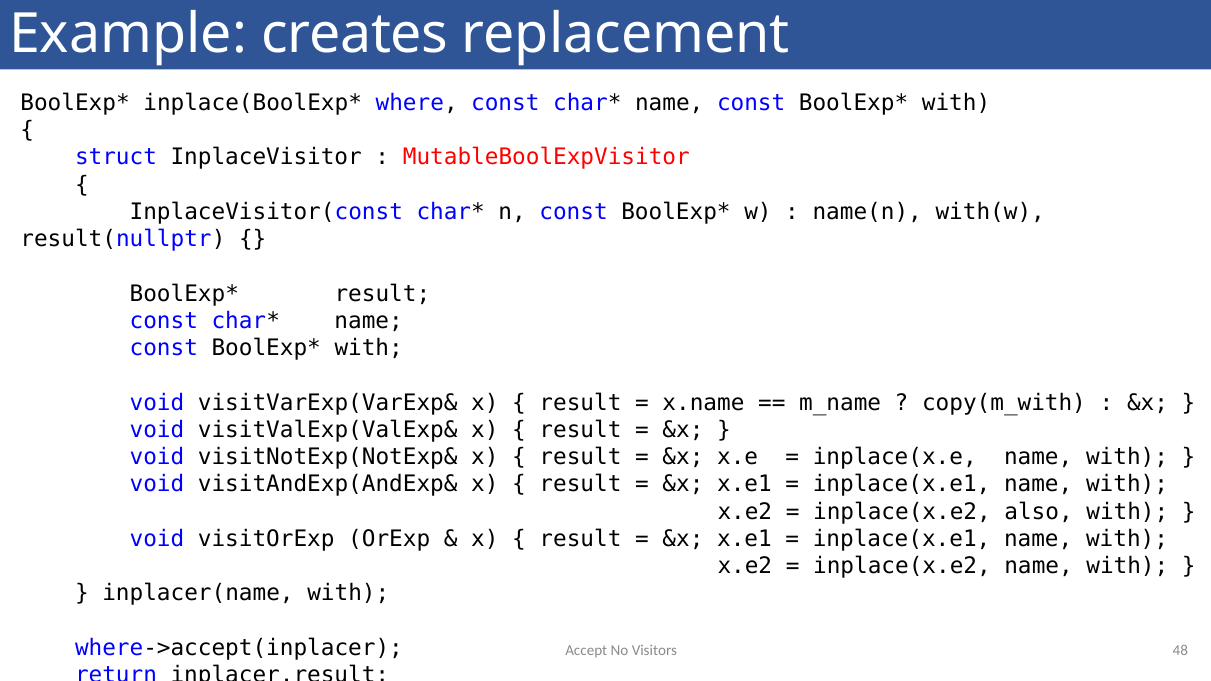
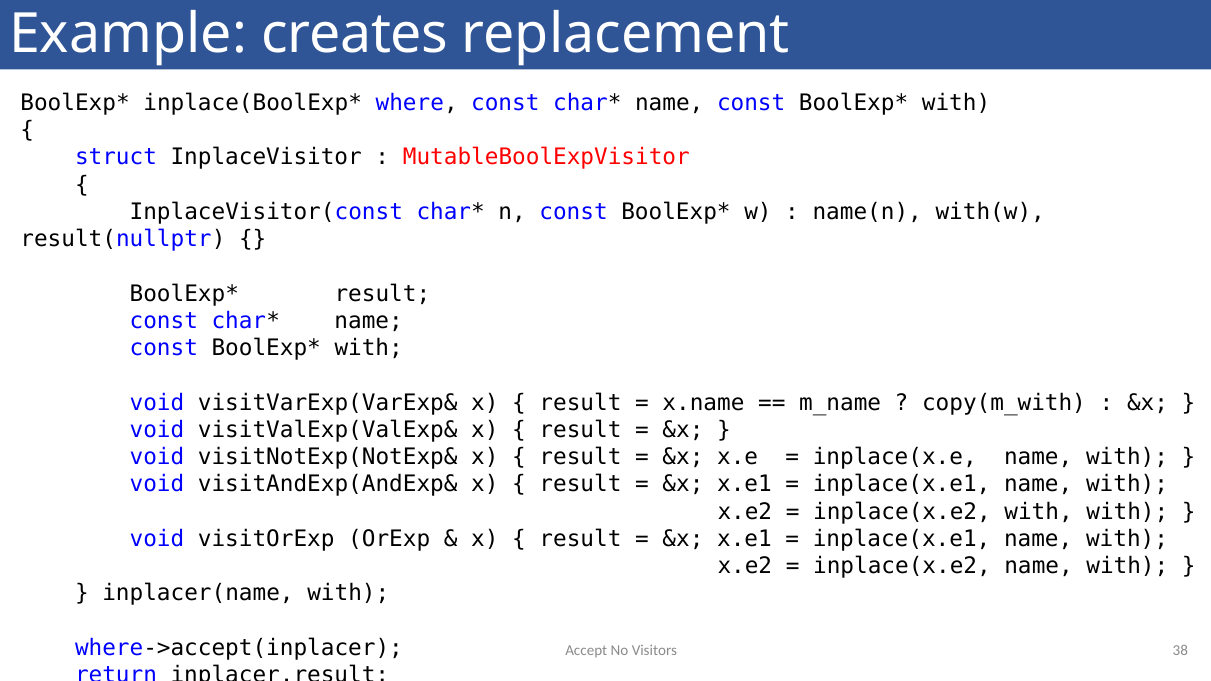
inplace(x.e2 also: also -> with
48: 48 -> 38
